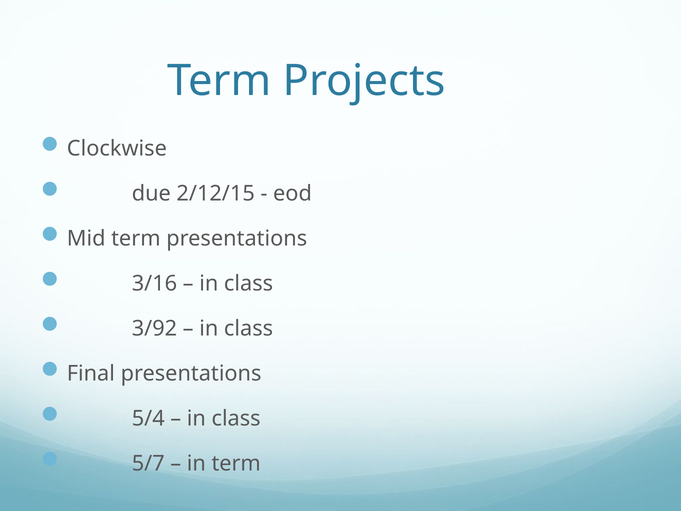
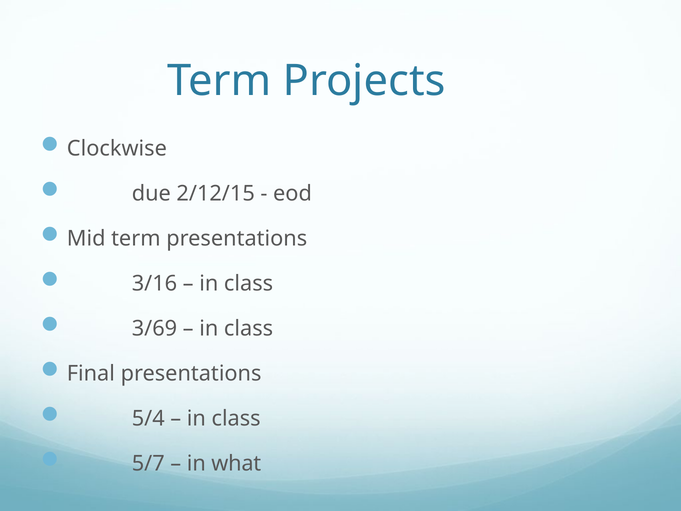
3/92: 3/92 -> 3/69
in term: term -> what
